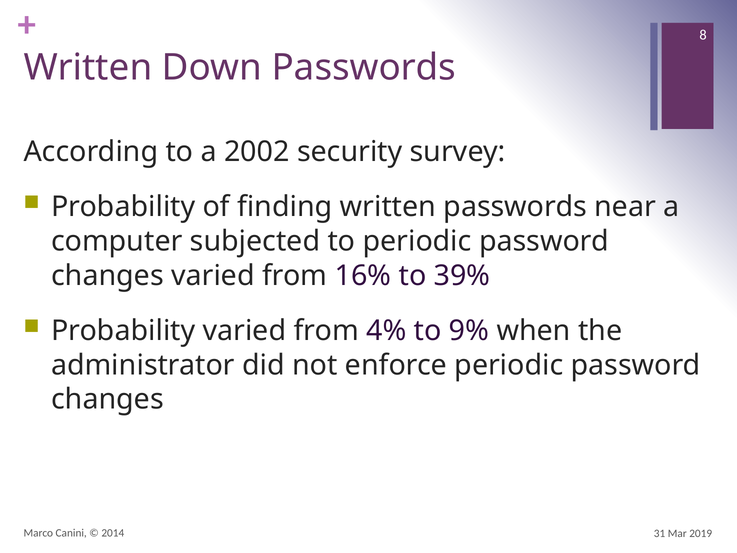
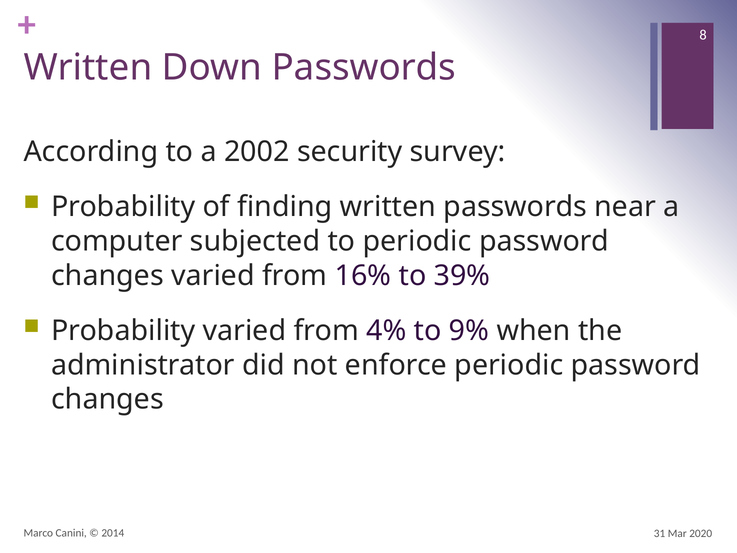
2019: 2019 -> 2020
